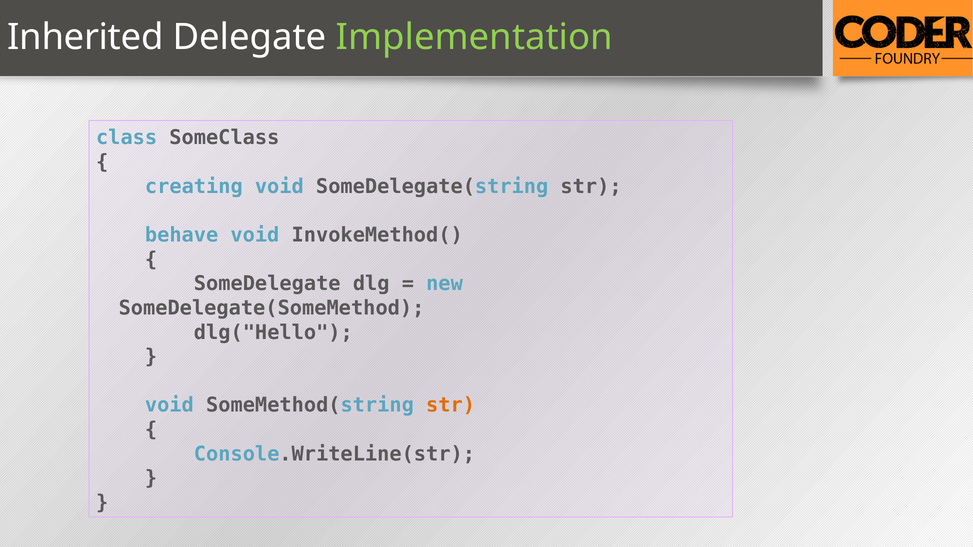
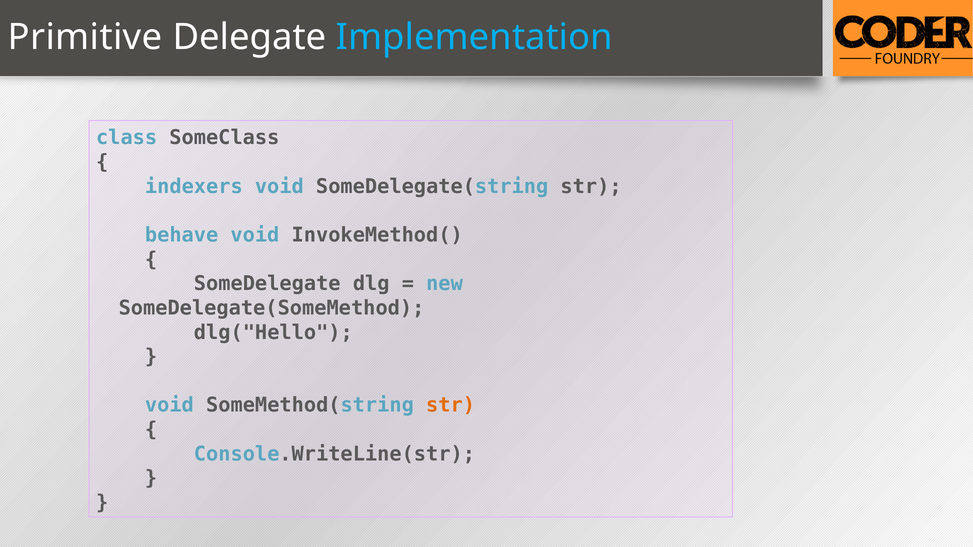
Inherited: Inherited -> Primitive
Implementation colour: light green -> light blue
creating: creating -> indexers
